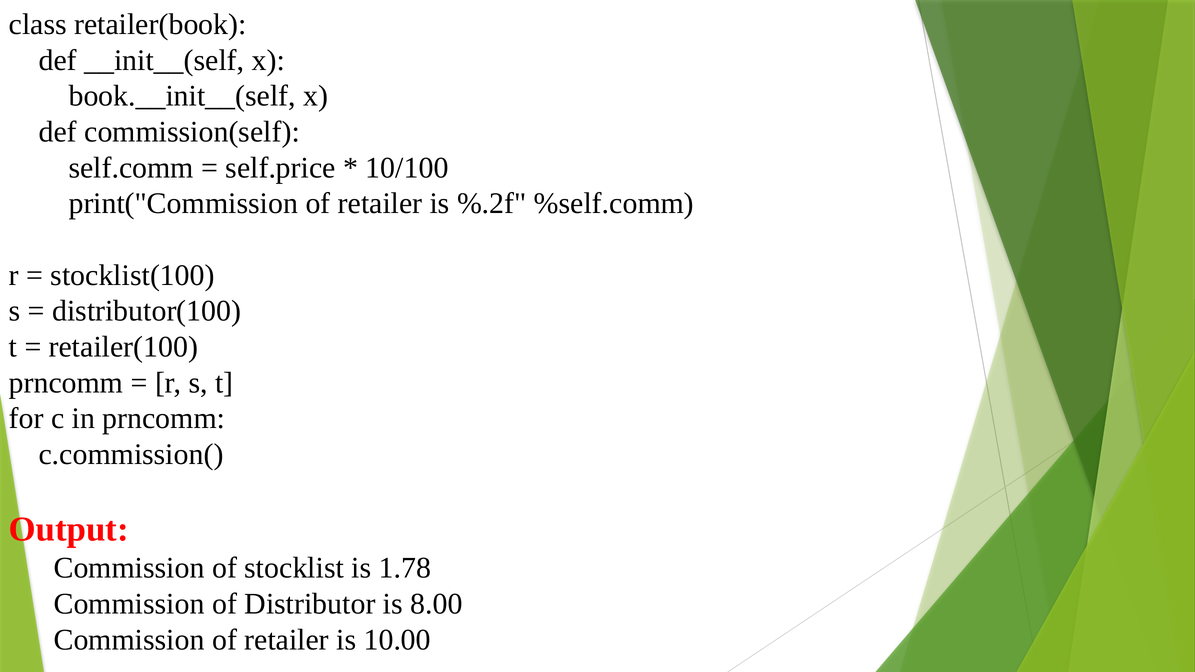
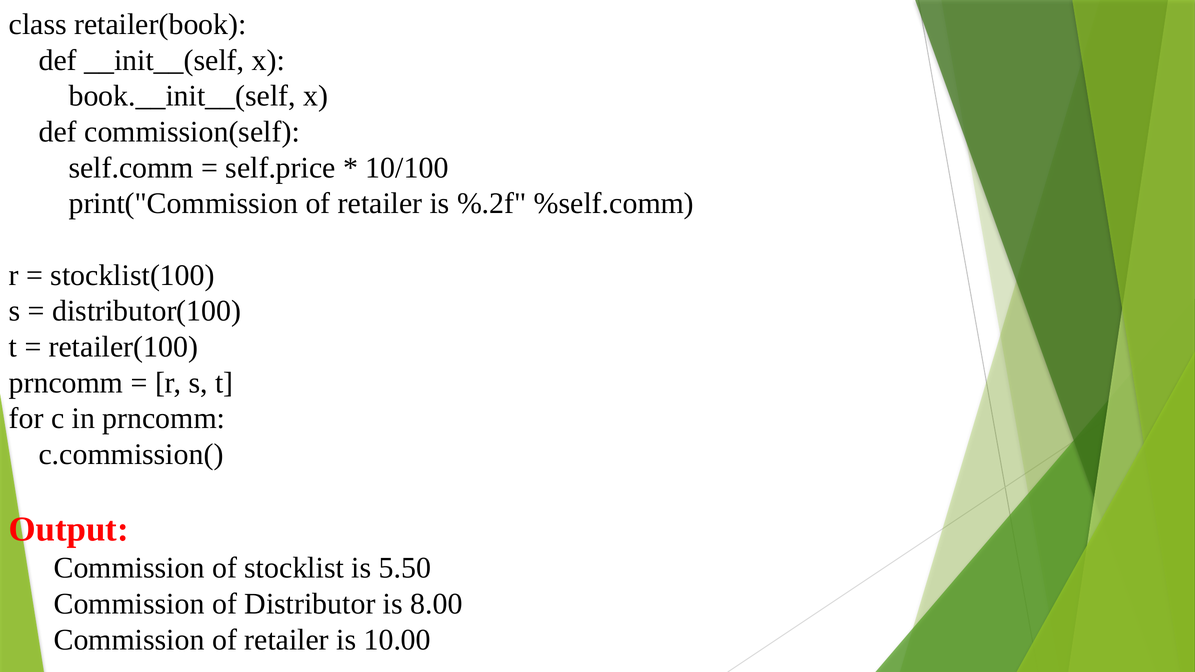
1.78: 1.78 -> 5.50
